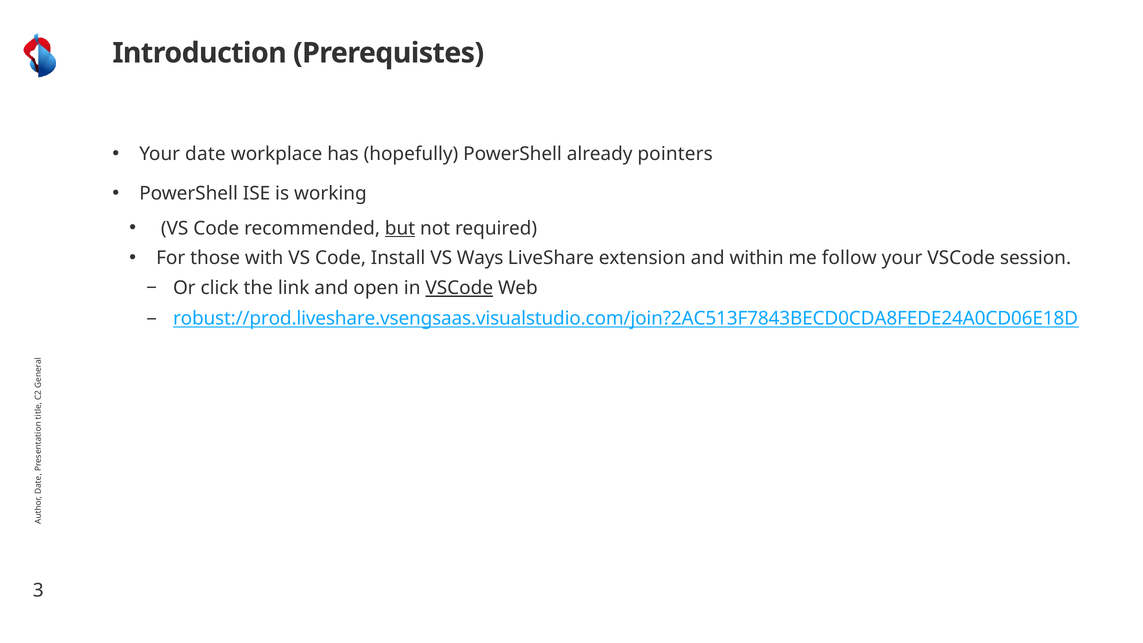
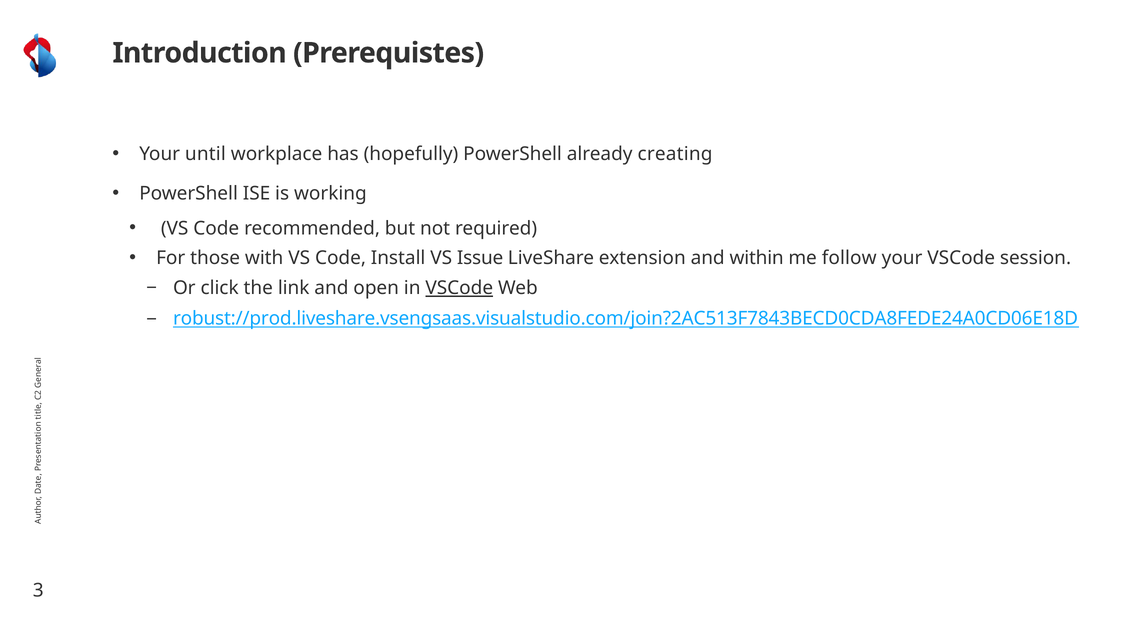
date: date -> until
pointers: pointers -> creating
but underline: present -> none
Ways: Ways -> Issue
